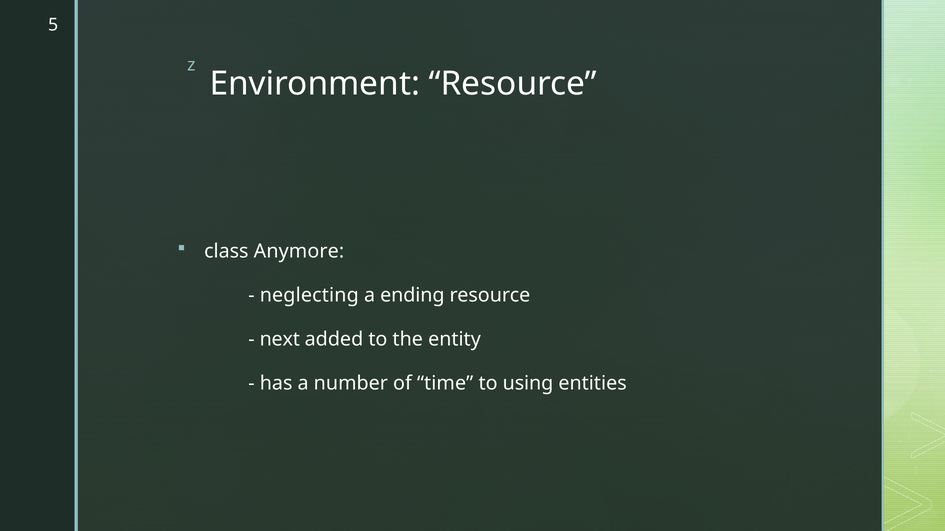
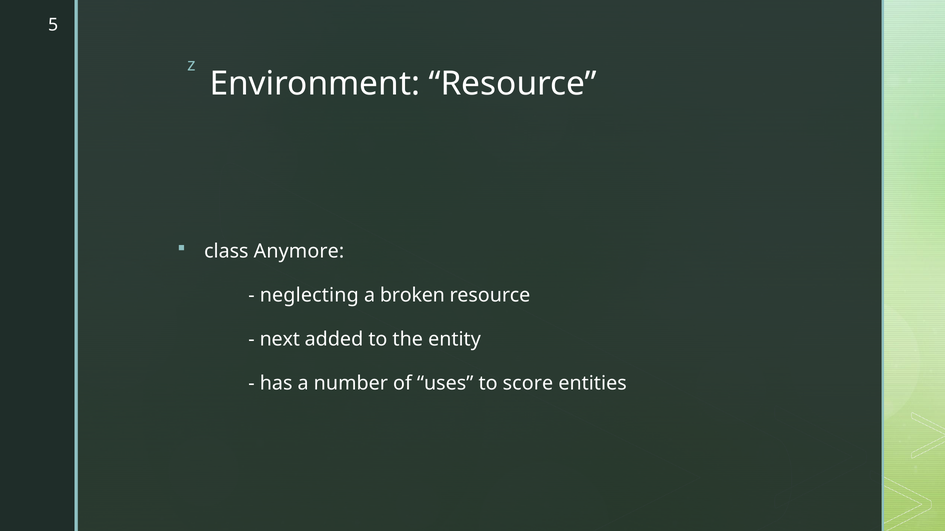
ending: ending -> broken
time: time -> uses
using: using -> score
